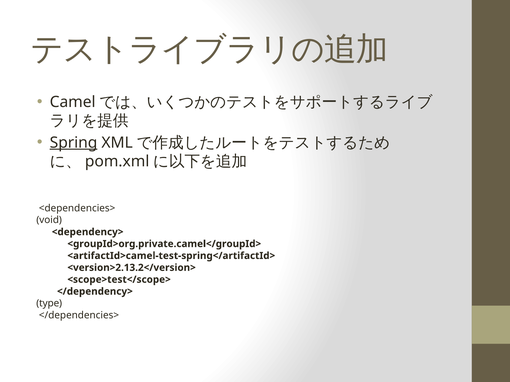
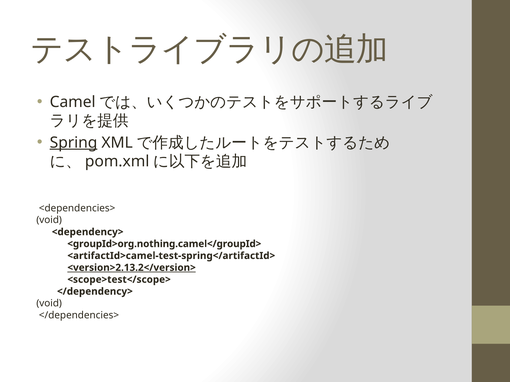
<groupId>org.private.camel</groupId>: <groupId>org.private.camel</groupId> -> <groupId>org.nothing.camel</groupId>
<version>2.13.2</version> underline: none -> present
type at (49, 304): type -> void
